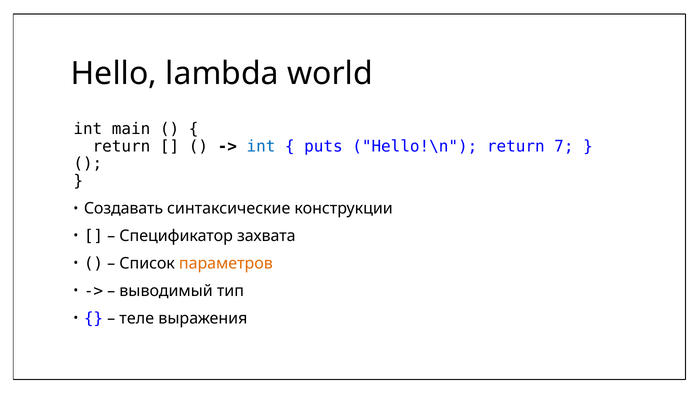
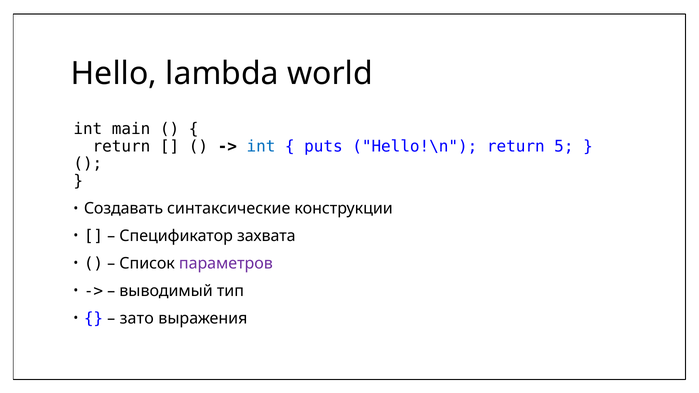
7: 7 -> 5
параметров colour: orange -> purple
теле: теле -> зато
